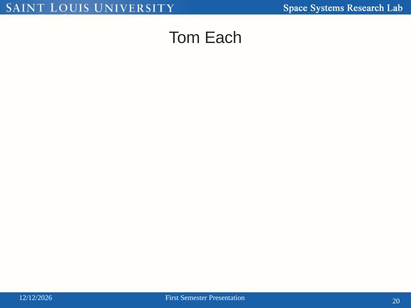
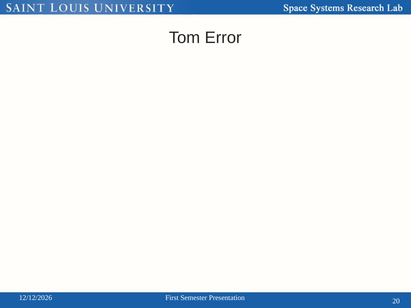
Each: Each -> Error
